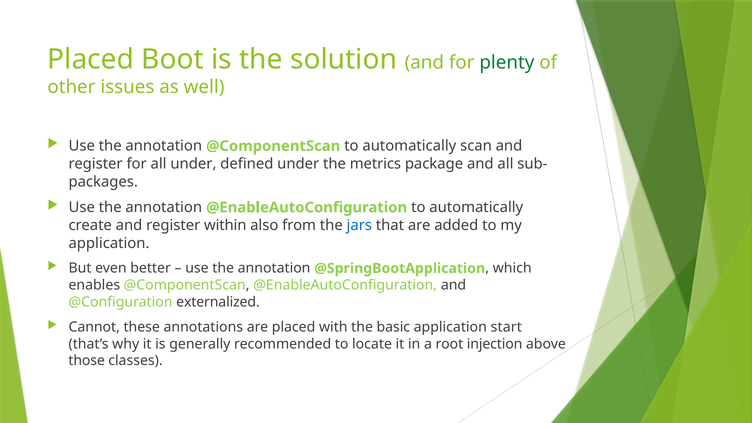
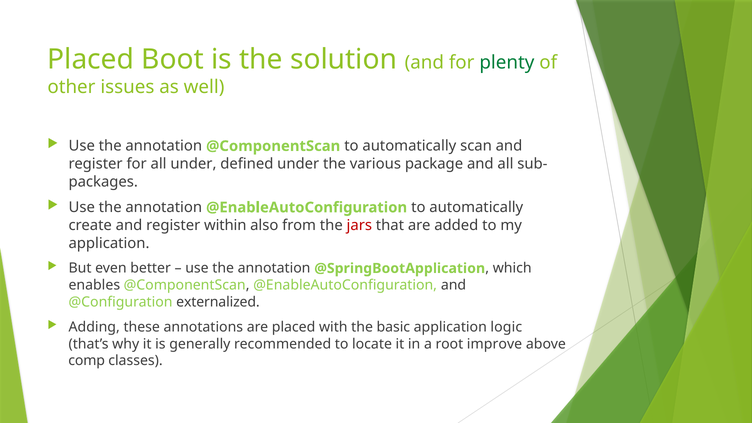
metrics: metrics -> various
jars colour: blue -> red
Cannot: Cannot -> Adding
start: start -> logic
injection: injection -> improve
those: those -> comp
